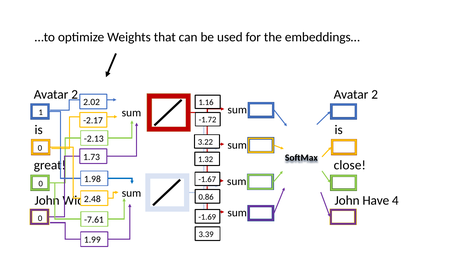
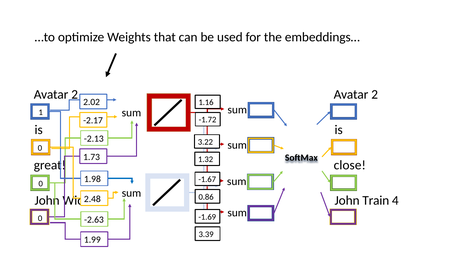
Have: Have -> Train
-7.61: -7.61 -> -2.63
